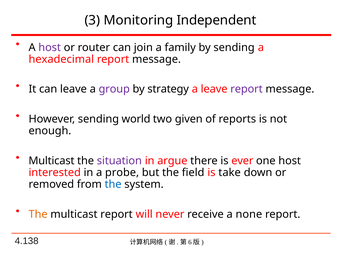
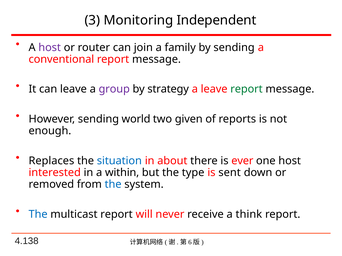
hexadecimal: hexadecimal -> conventional
report at (247, 89) colour: purple -> green
Multicast at (52, 161): Multicast -> Replaces
situation colour: purple -> blue
argue: argue -> about
probe: probe -> within
field: field -> type
take: take -> sent
The at (38, 215) colour: orange -> blue
none: none -> think
